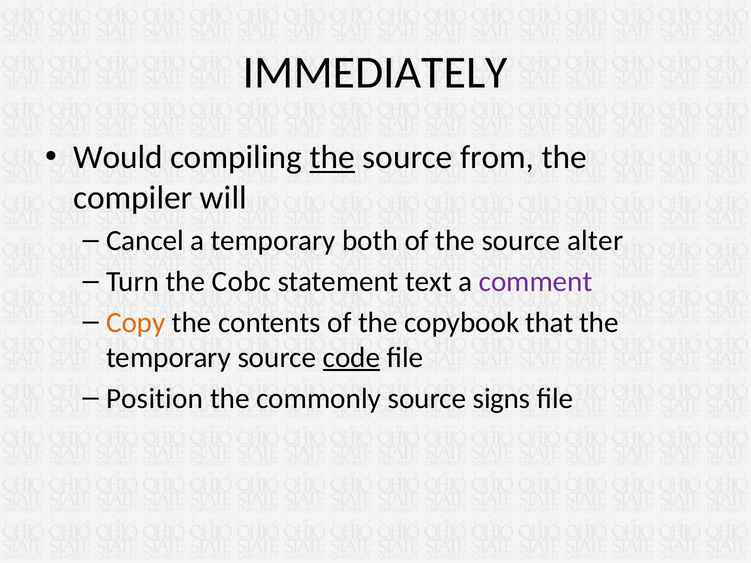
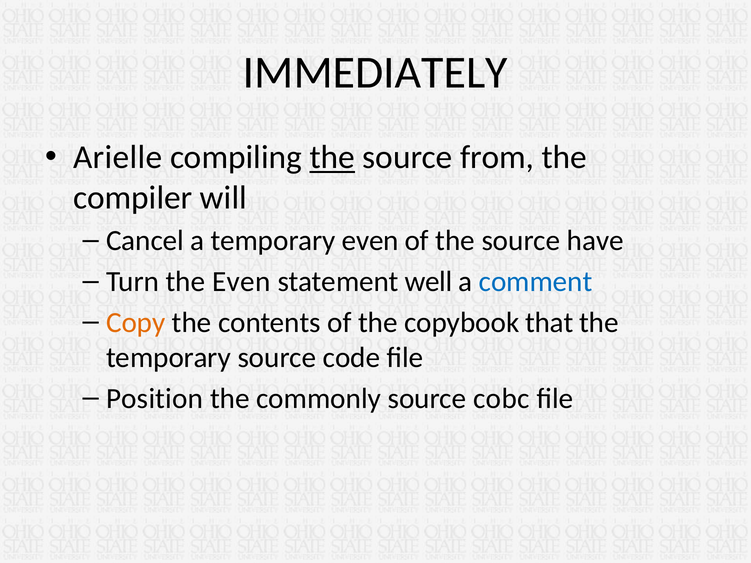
Would: Would -> Arielle
temporary both: both -> even
alter: alter -> have
the Cobc: Cobc -> Even
text: text -> well
comment colour: purple -> blue
code underline: present -> none
signs: signs -> cobc
